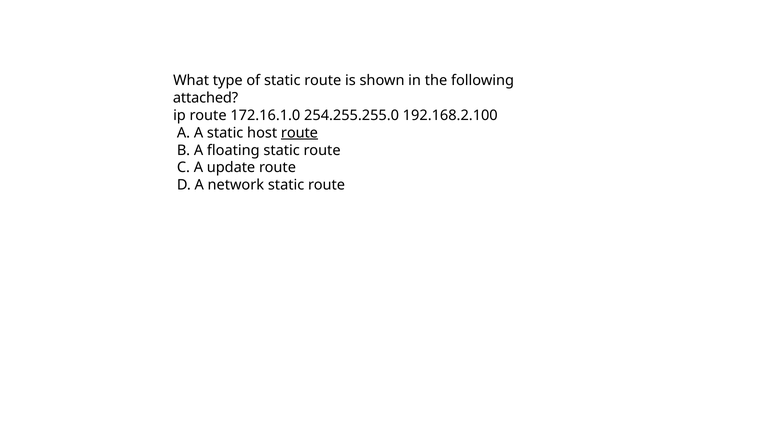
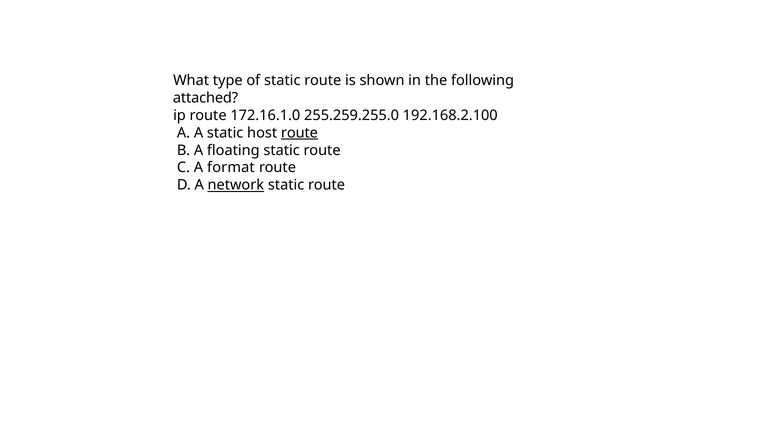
254.255.255.0: 254.255.255.0 -> 255.259.255.0
update: update -> format
network underline: none -> present
